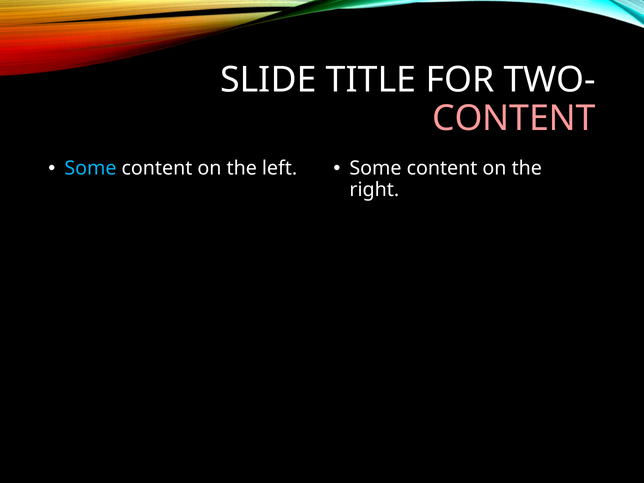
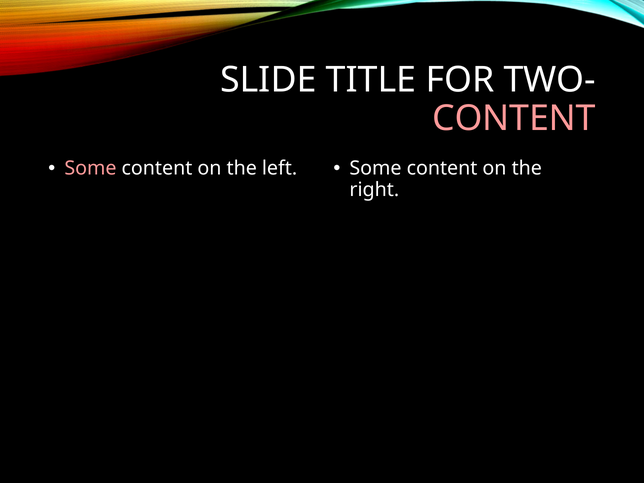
Some at (90, 168) colour: light blue -> pink
